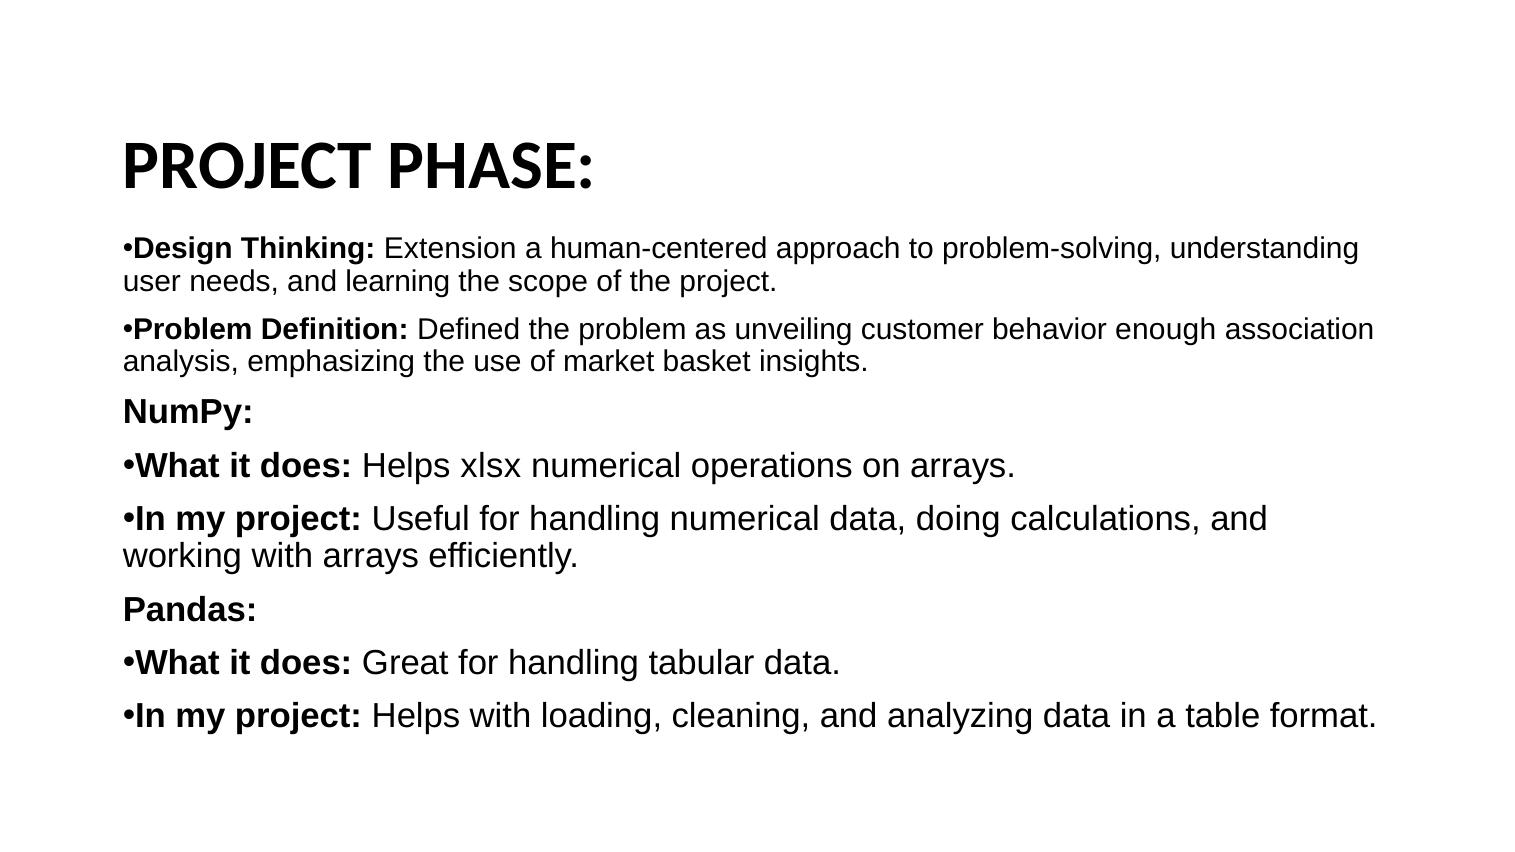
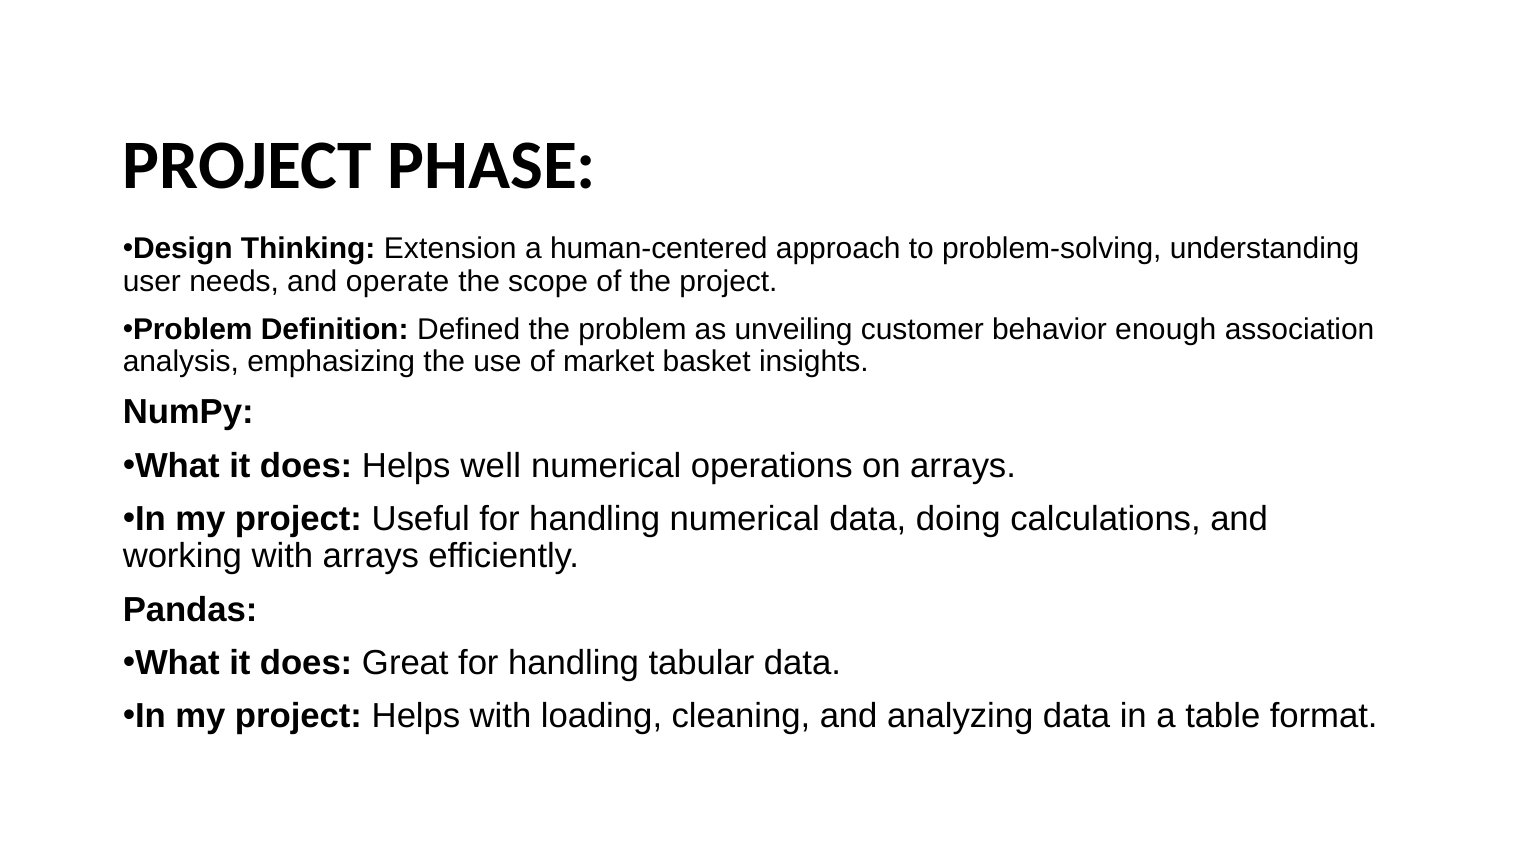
learning: learning -> operate
xlsx: xlsx -> well
